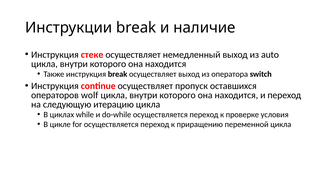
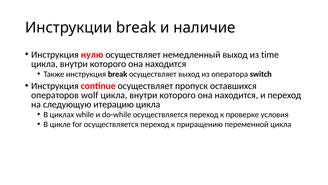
стеке: стеке -> нулю
auto: auto -> time
